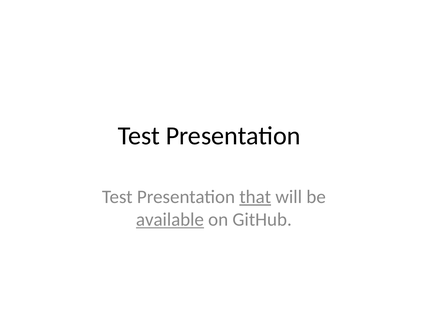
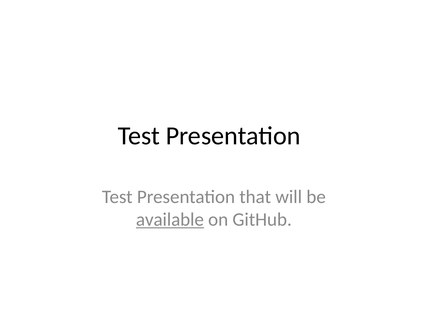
that underline: present -> none
